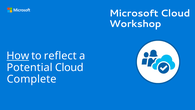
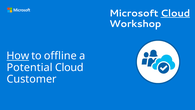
Cloud at (175, 13) underline: none -> present
reflect: reflect -> offline
Complete: Complete -> Customer
